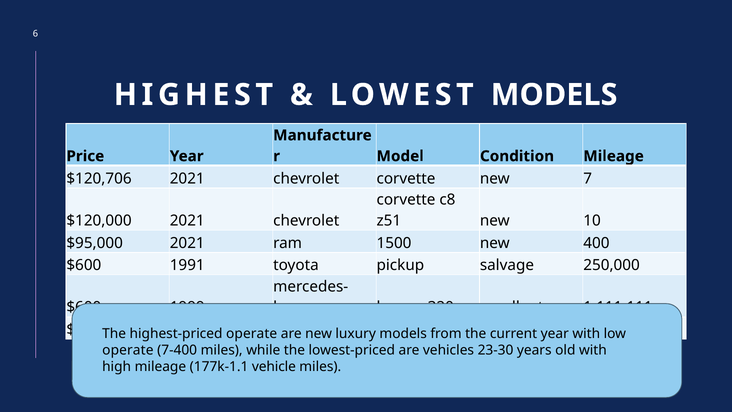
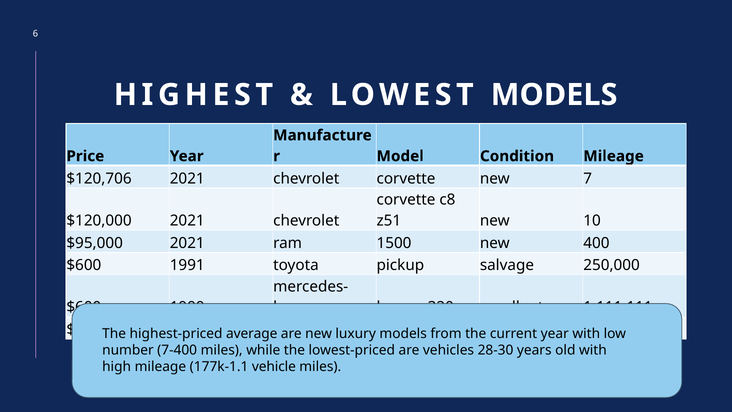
operate at (252, 334): operate -> average
operate at (128, 350): operate -> number
23-30: 23-30 -> 28-30
